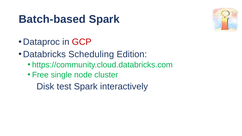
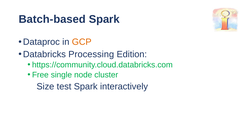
GCP colour: red -> orange
Scheduling: Scheduling -> Processing
Disk: Disk -> Size
